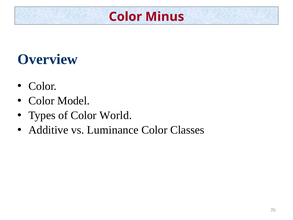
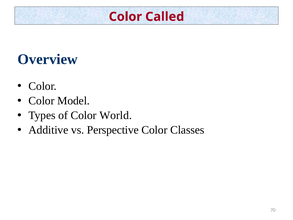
Minus: Minus -> Called
Luminance: Luminance -> Perspective
